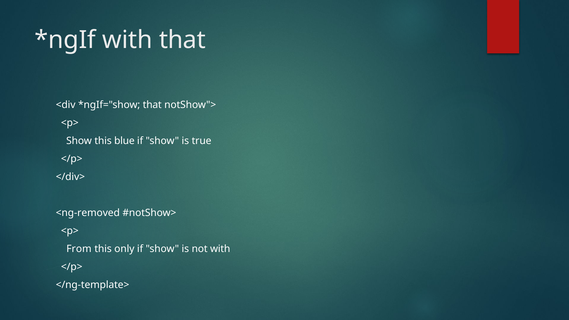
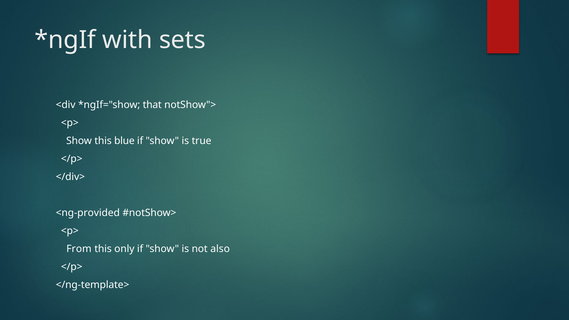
with that: that -> sets
<ng-removed: <ng-removed -> <ng-provided
not with: with -> also
